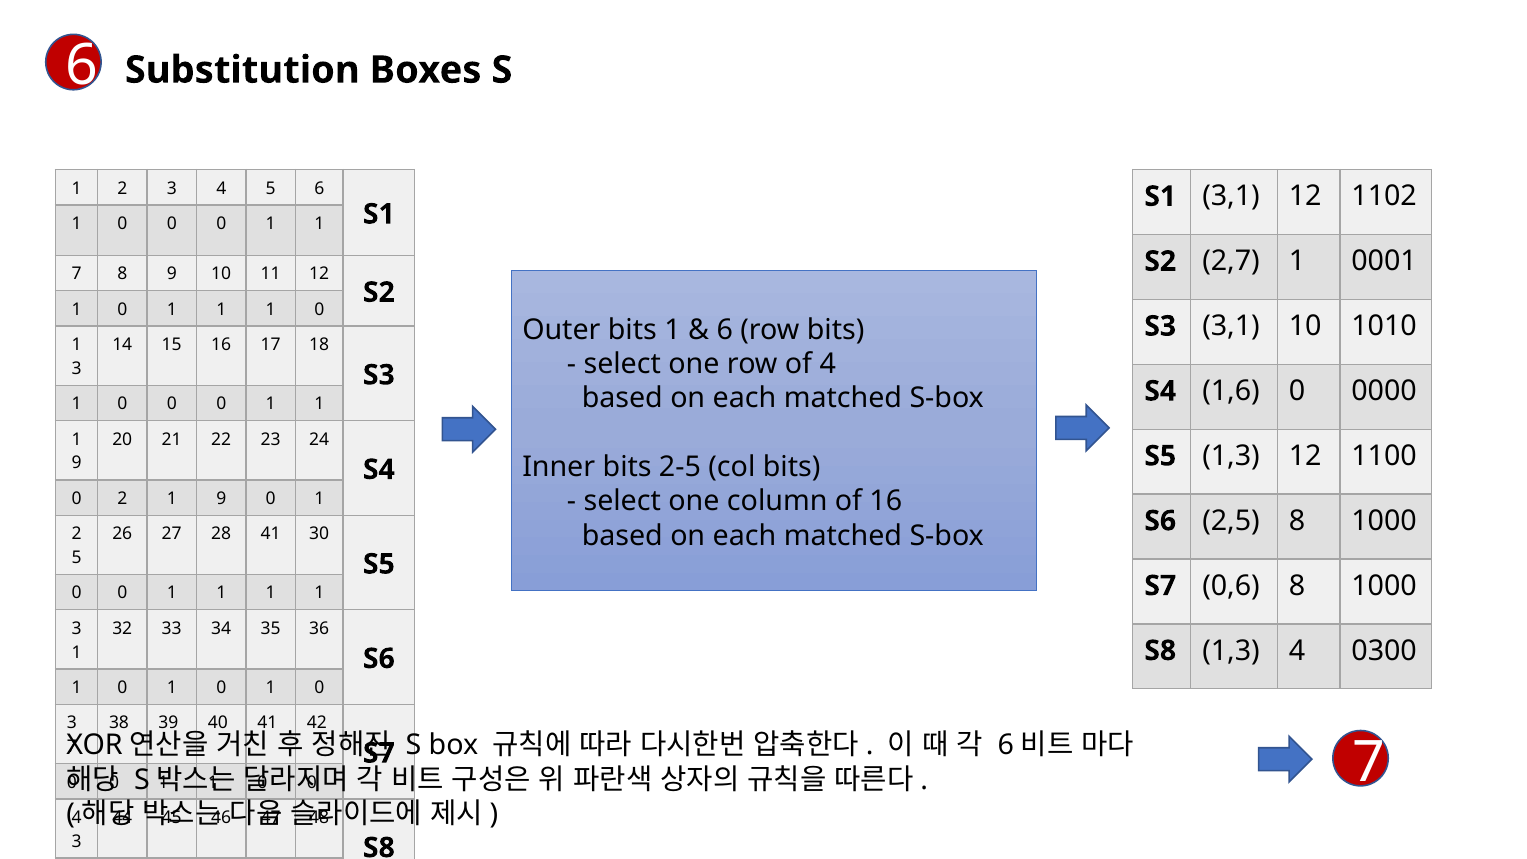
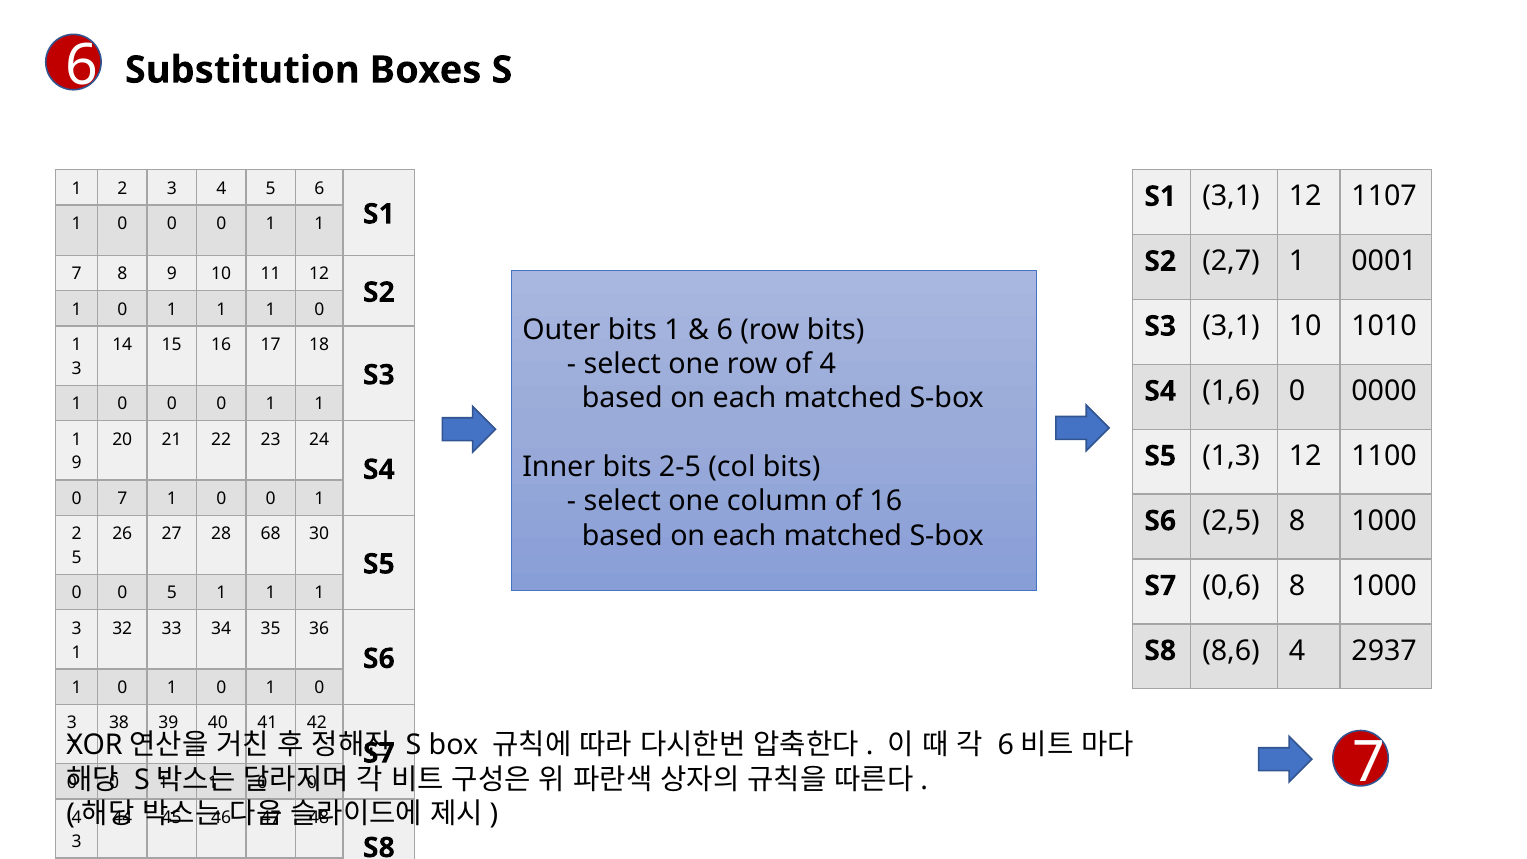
1102: 1102 -> 1107
0 2: 2 -> 7
9 at (221, 499): 9 -> 0
28 41: 41 -> 68
1 at (172, 593): 1 -> 5
S8 1,3: 1,3 -> 8,6
0300: 0300 -> 2937
